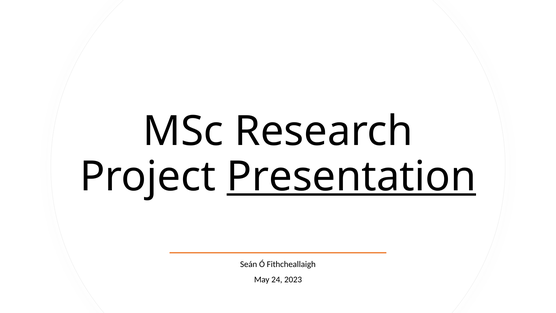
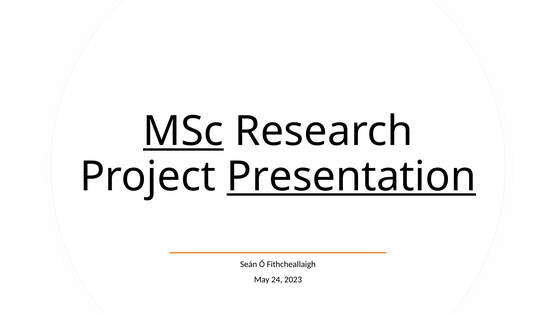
MSc underline: none -> present
